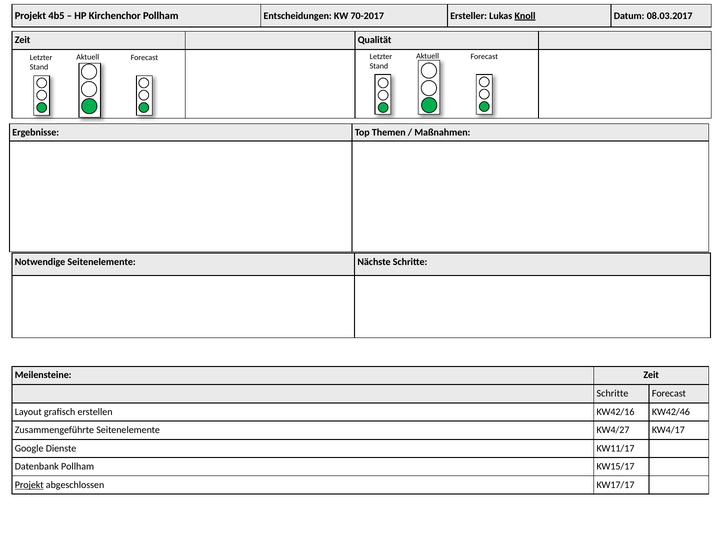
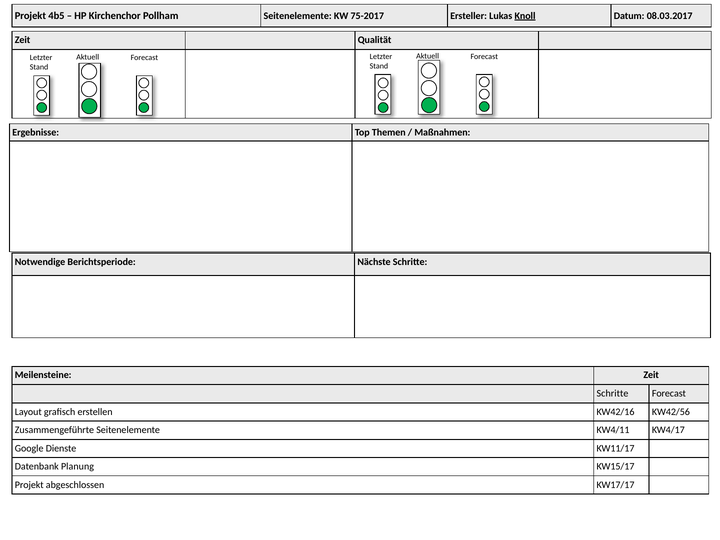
Pollham Entscheidungen: Entscheidungen -> Seitenelemente
70-2017: 70-2017 -> 75-2017
Notwendige Seitenelemente: Seitenelemente -> Berichtsperiode
KW42/46: KW42/46 -> KW42/56
KW4/27: KW4/27 -> KW4/11
Datenbank Pollham: Pollham -> Planung
Projekt at (29, 485) underline: present -> none
